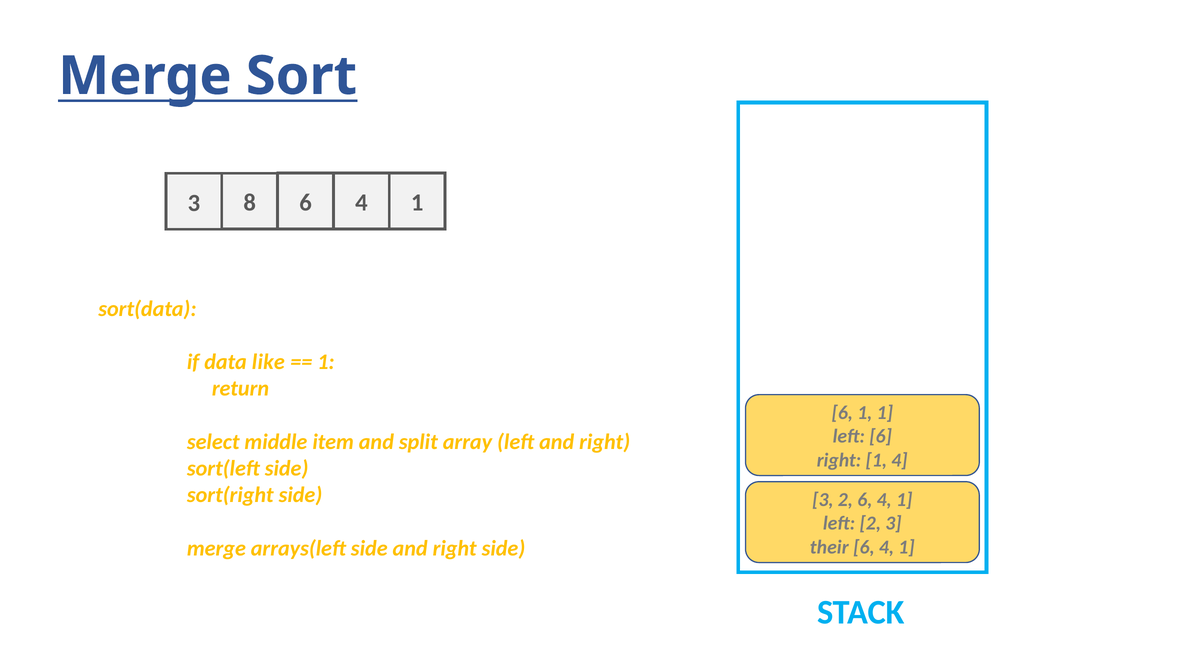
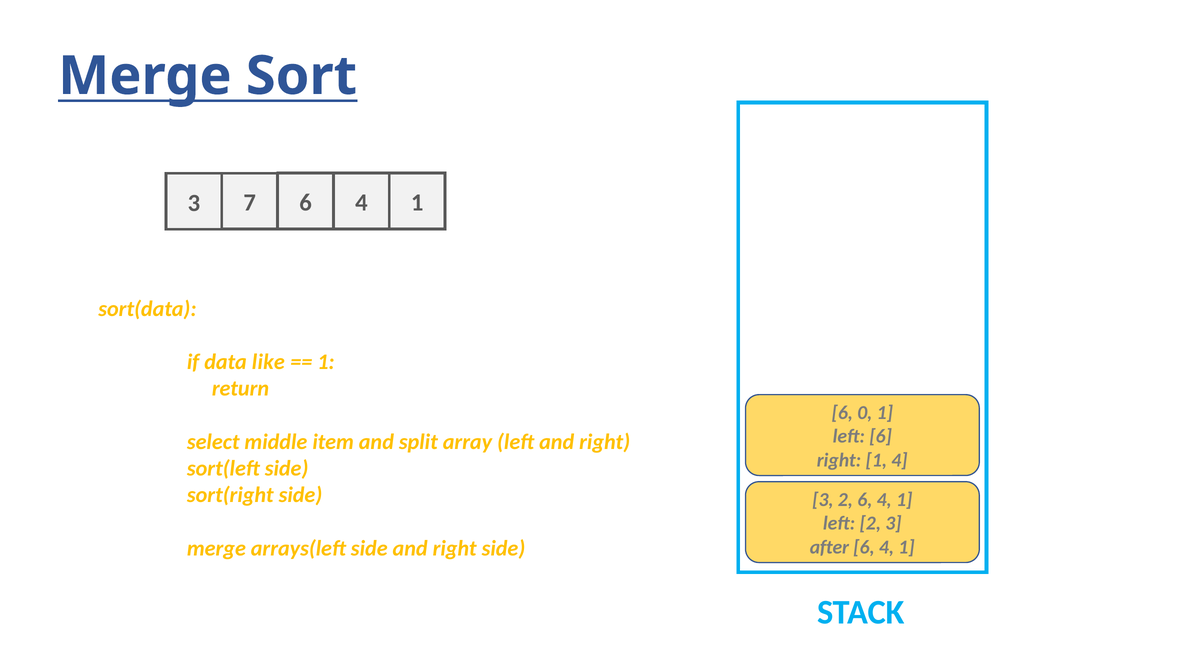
8: 8 -> 7
6 1: 1 -> 0
their: their -> after
